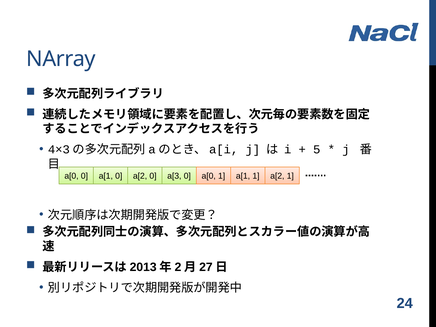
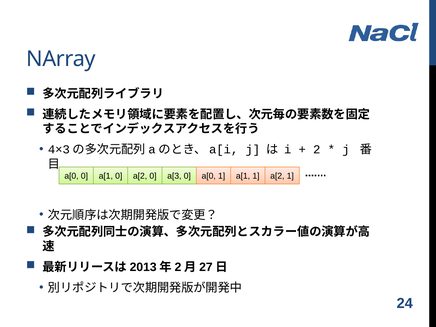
5: 5 -> 2
